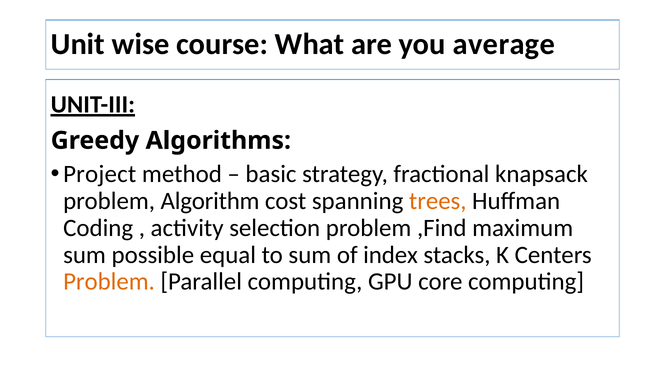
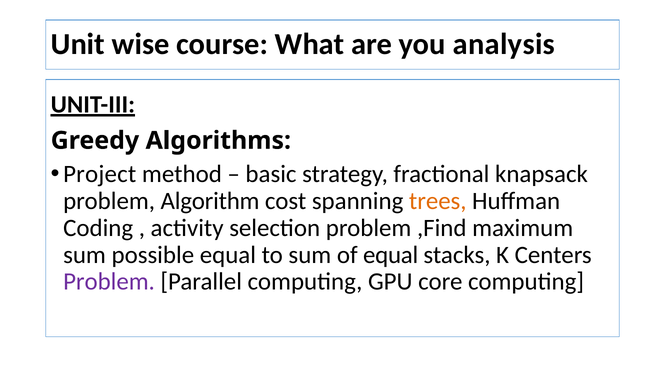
average: average -> analysis
of index: index -> equal
Problem at (109, 282) colour: orange -> purple
